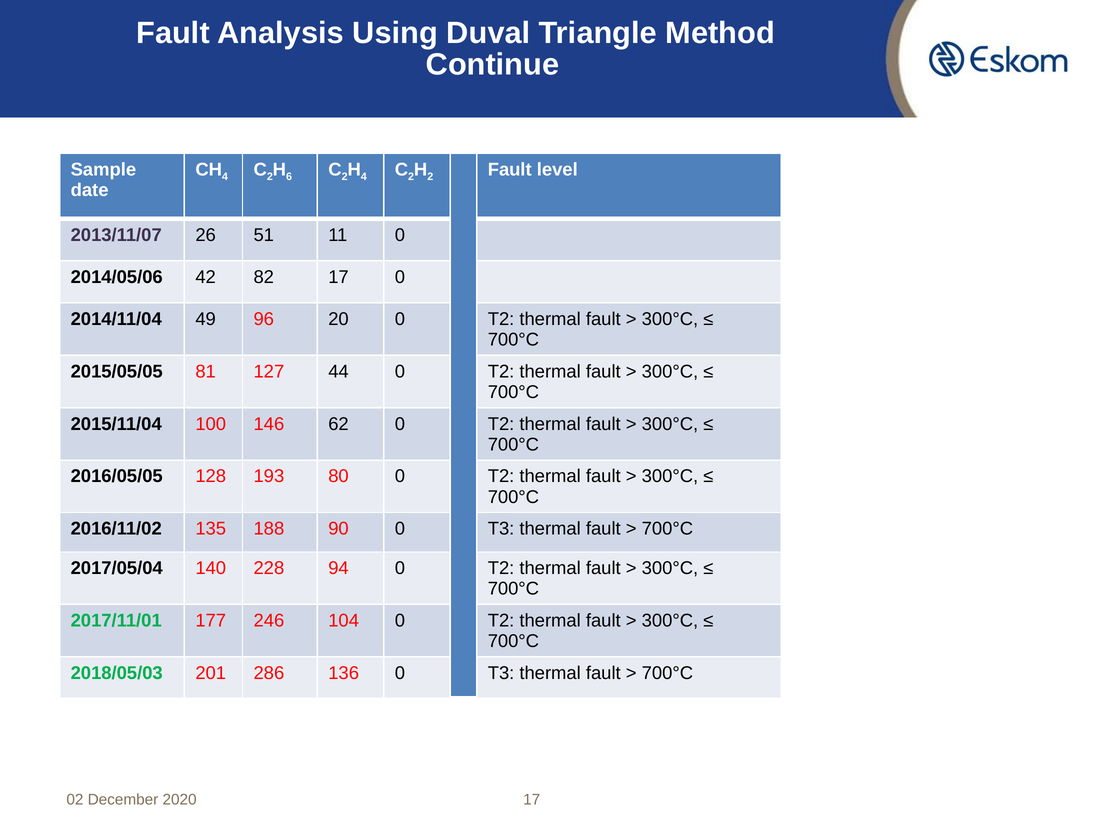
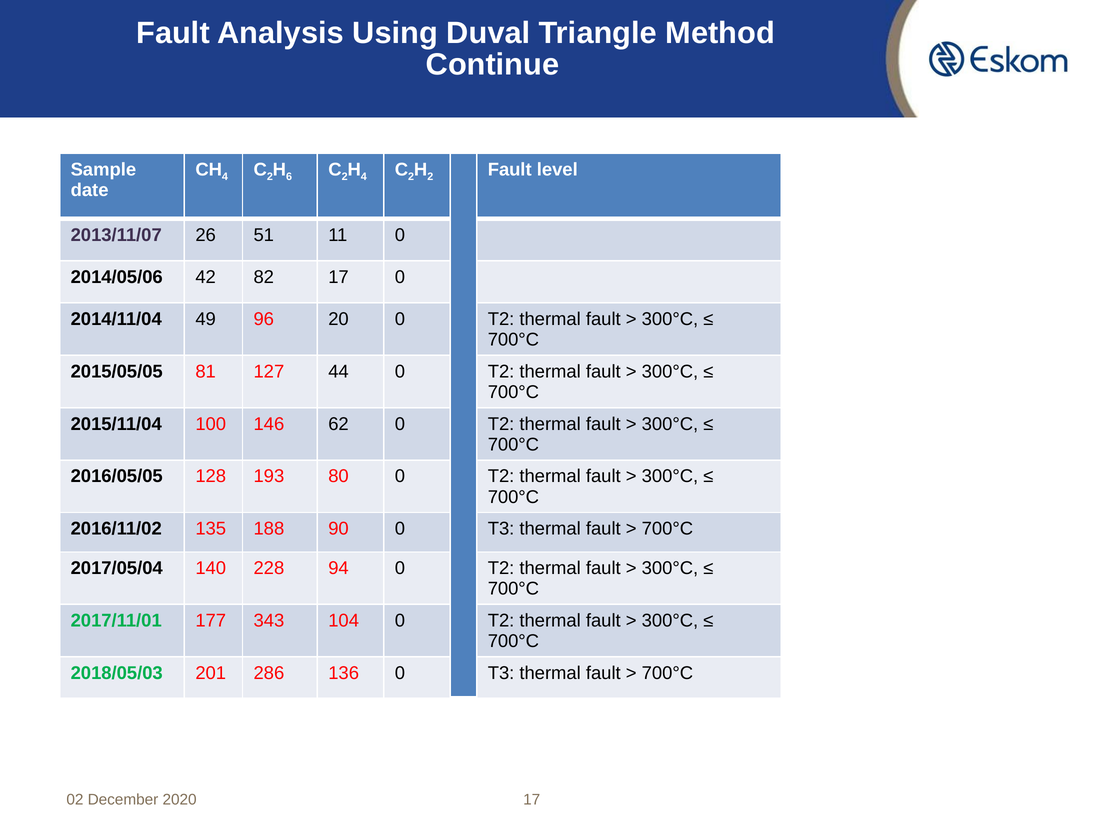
246: 246 -> 343
